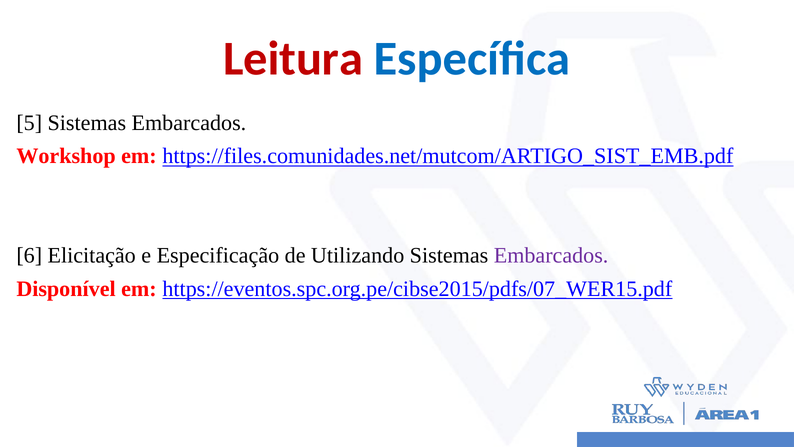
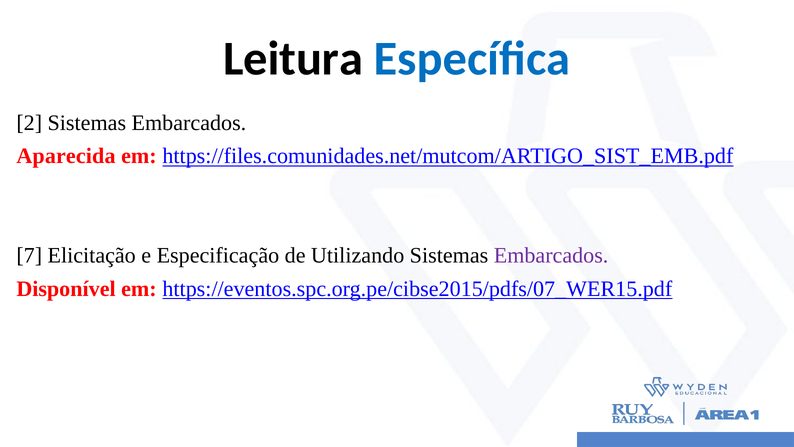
Leitura colour: red -> black
5: 5 -> 2
Workshop: Workshop -> Aparecida
6: 6 -> 7
